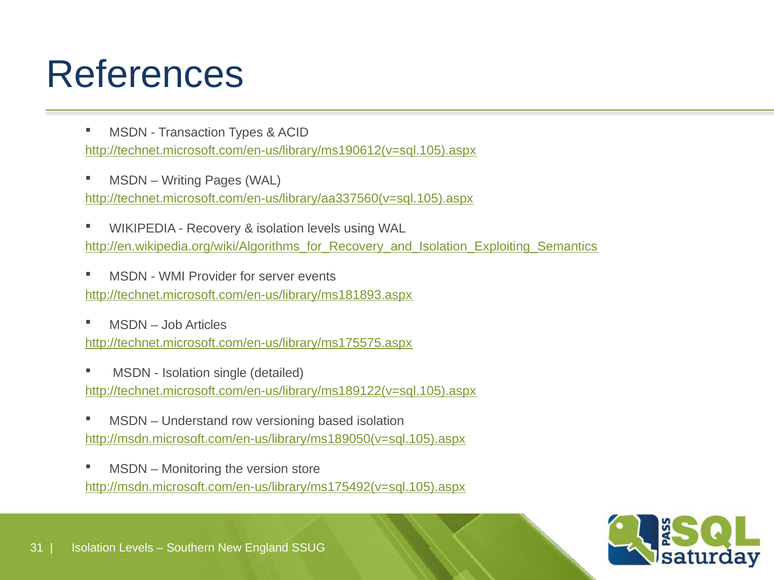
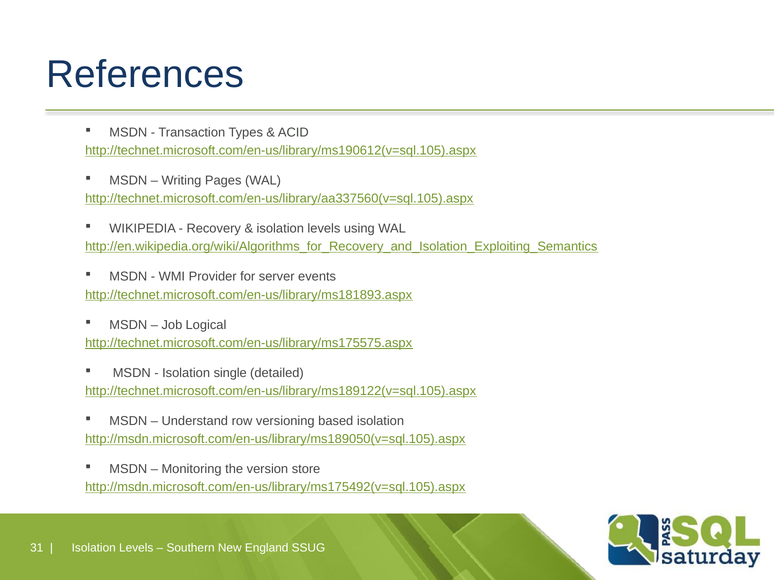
Articles: Articles -> Logical
